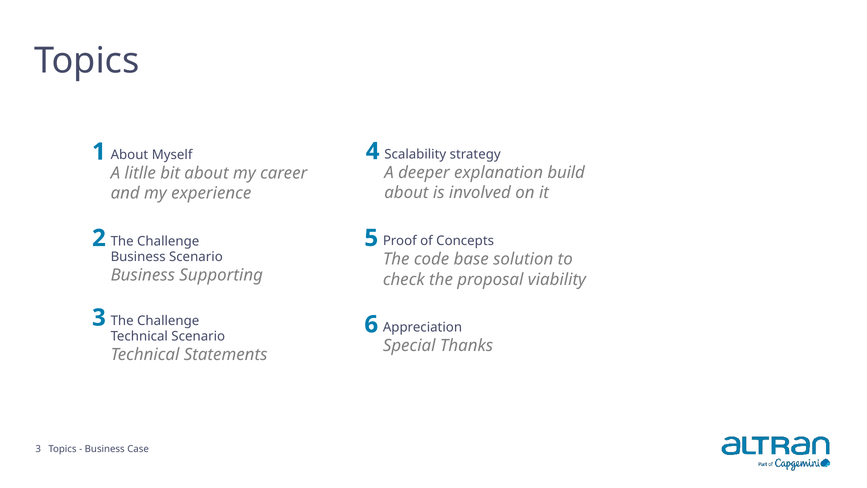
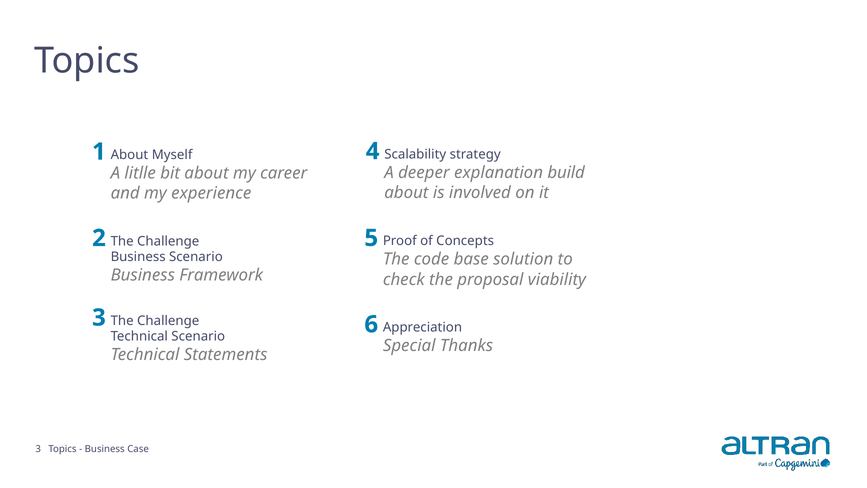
Supporting: Supporting -> Framework
